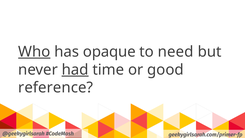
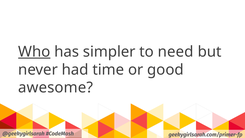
opaque: opaque -> simpler
had underline: present -> none
reference: reference -> awesome
